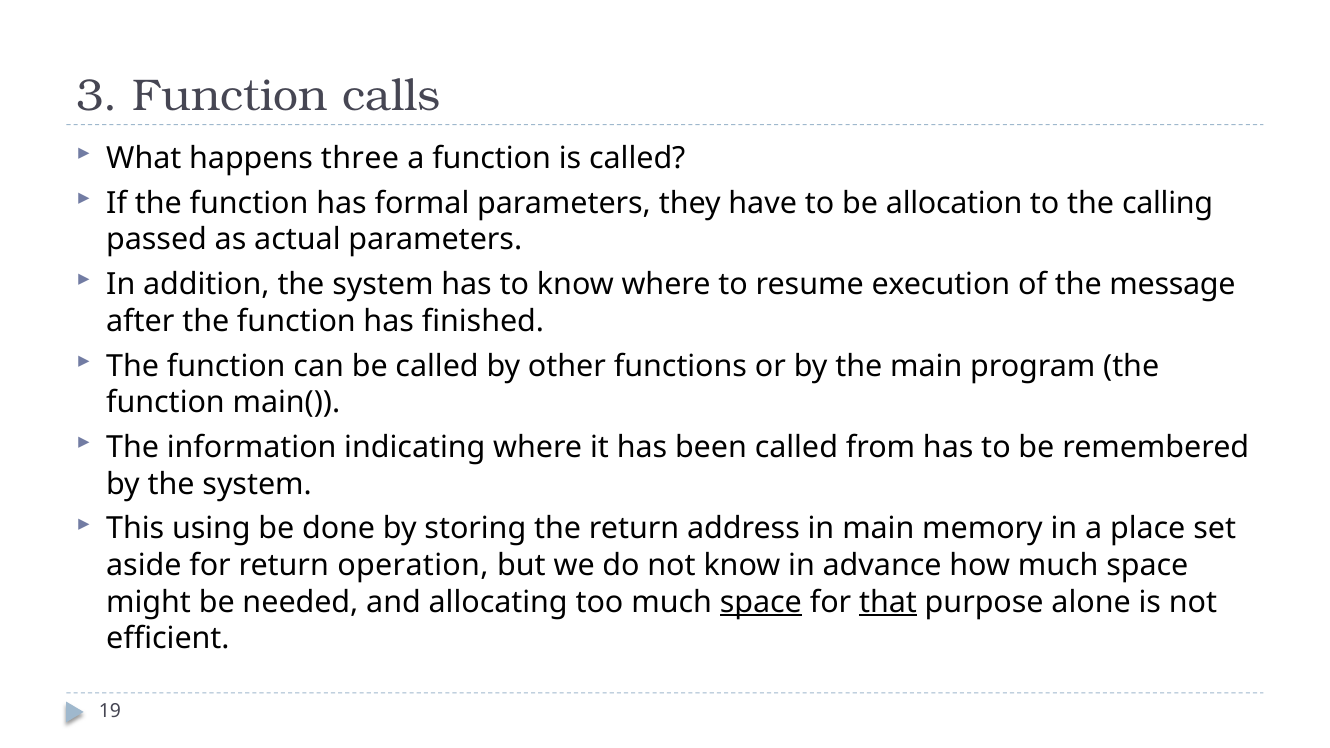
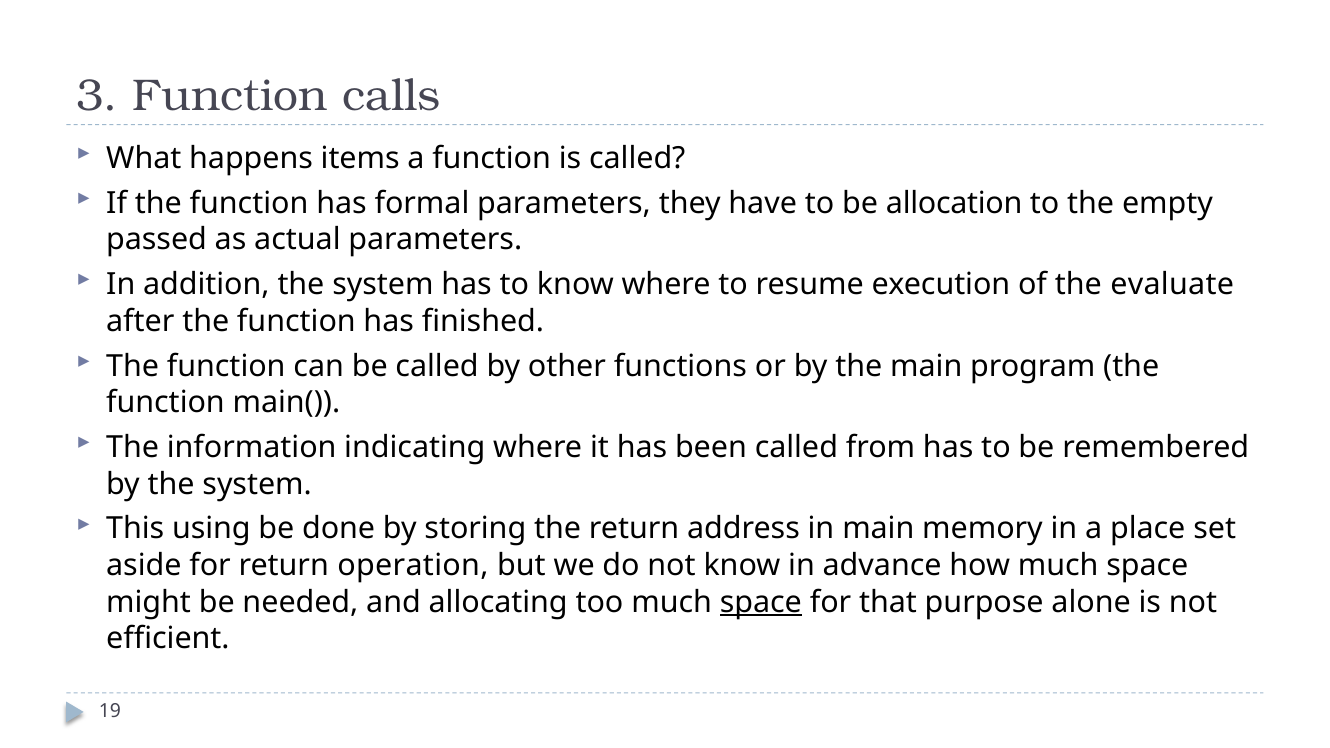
three: three -> items
calling: calling -> empty
message: message -> evaluate
that underline: present -> none
